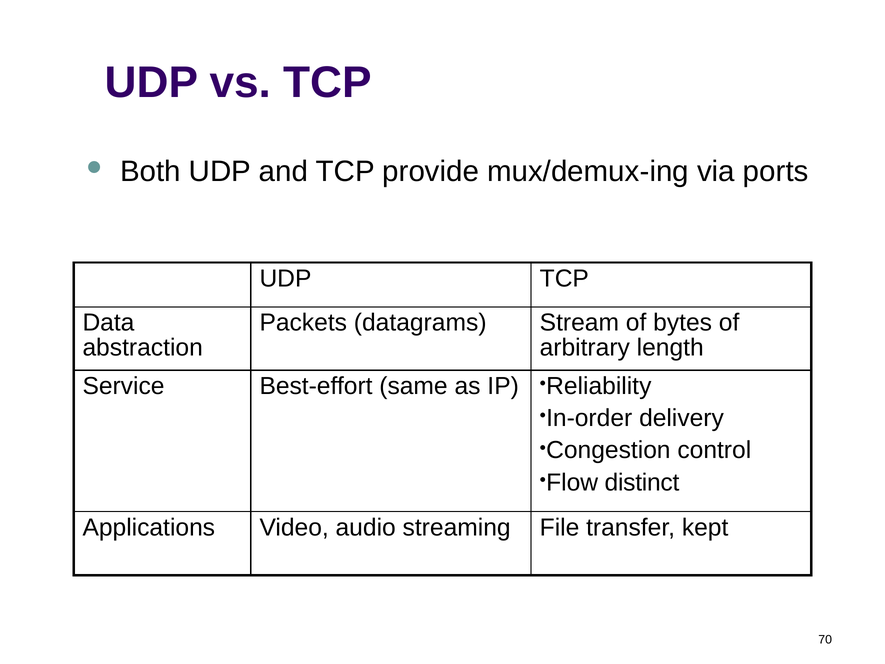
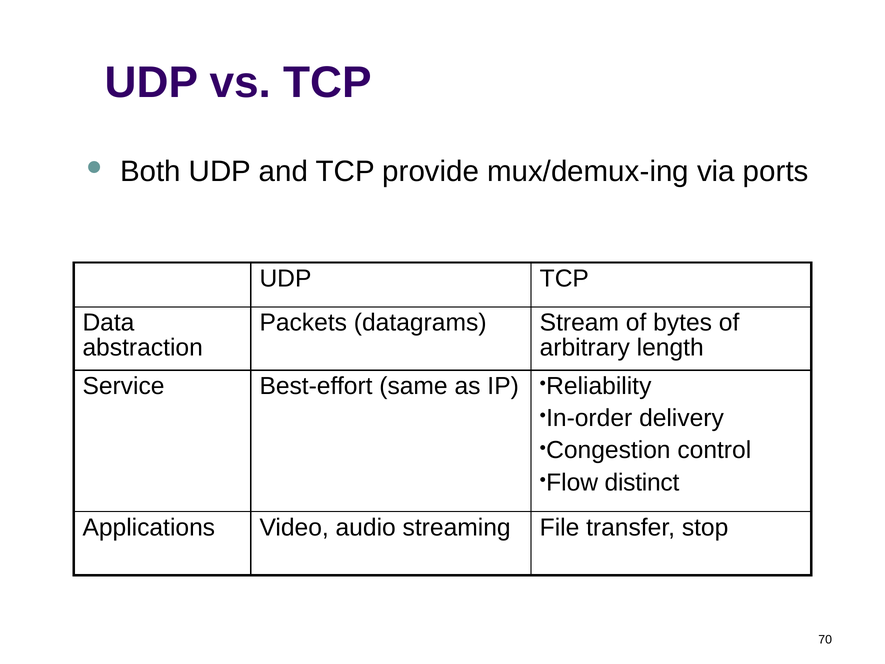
kept: kept -> stop
